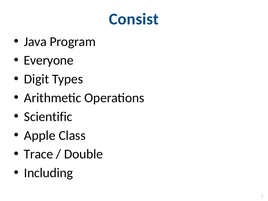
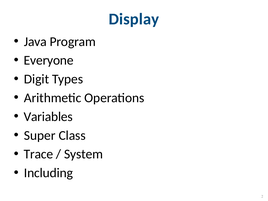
Consist: Consist -> Display
Scientific: Scientific -> Variables
Apple: Apple -> Super
Double: Double -> System
